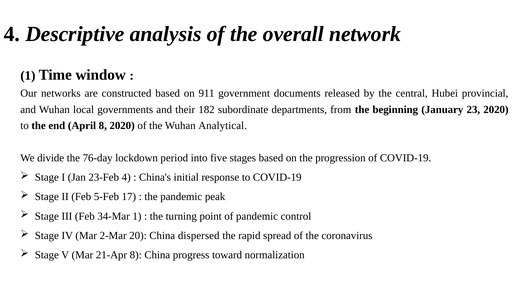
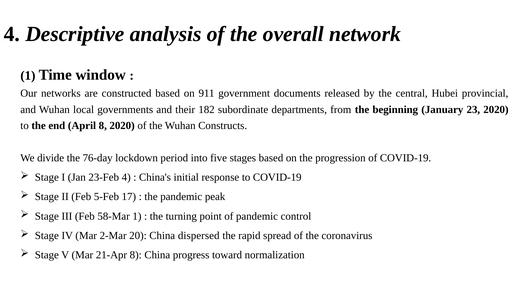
Analytical: Analytical -> Constructs
34-Mar: 34-Mar -> 58-Mar
